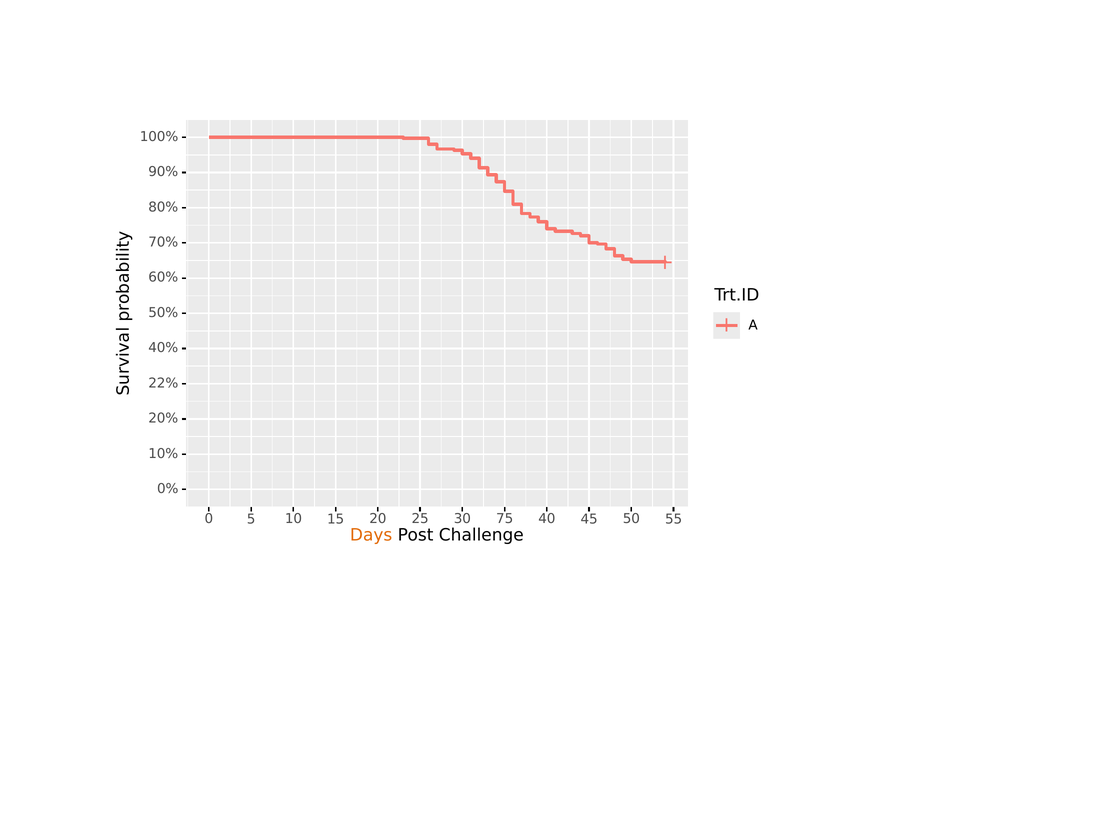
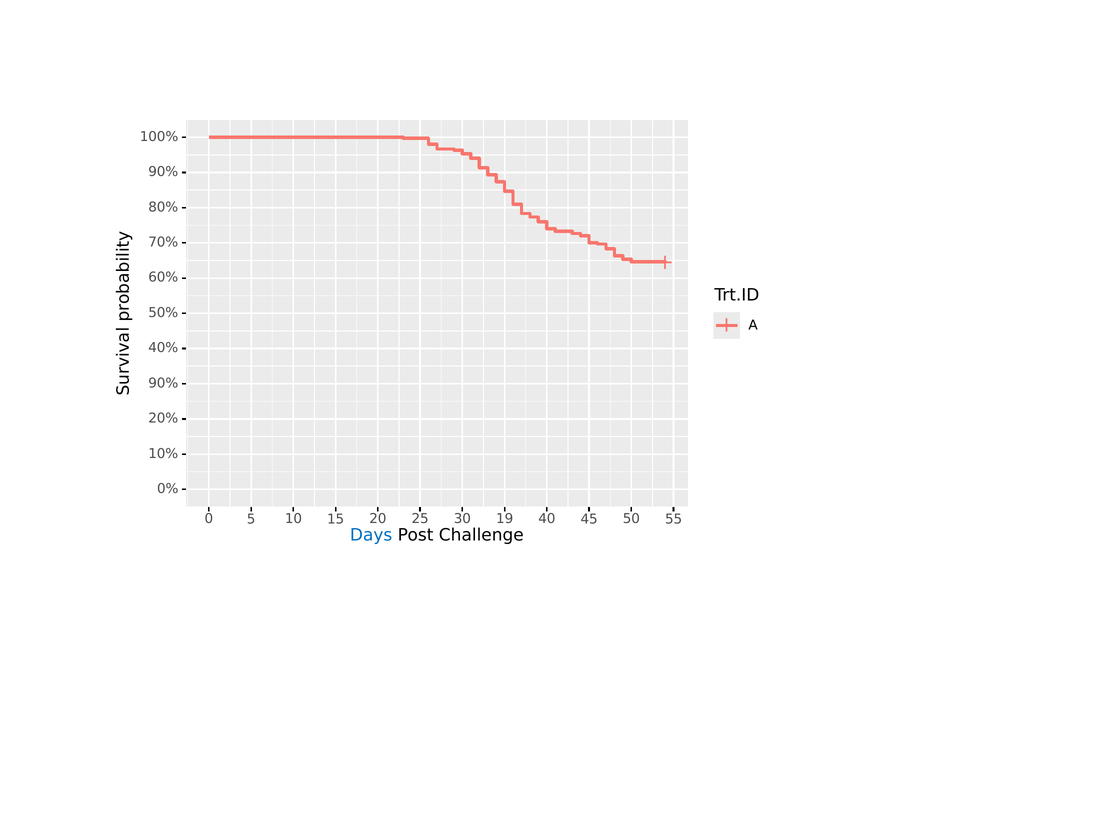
22% at (163, 383): 22% -> 90%
75: 75 -> 19
Days colour: orange -> blue
